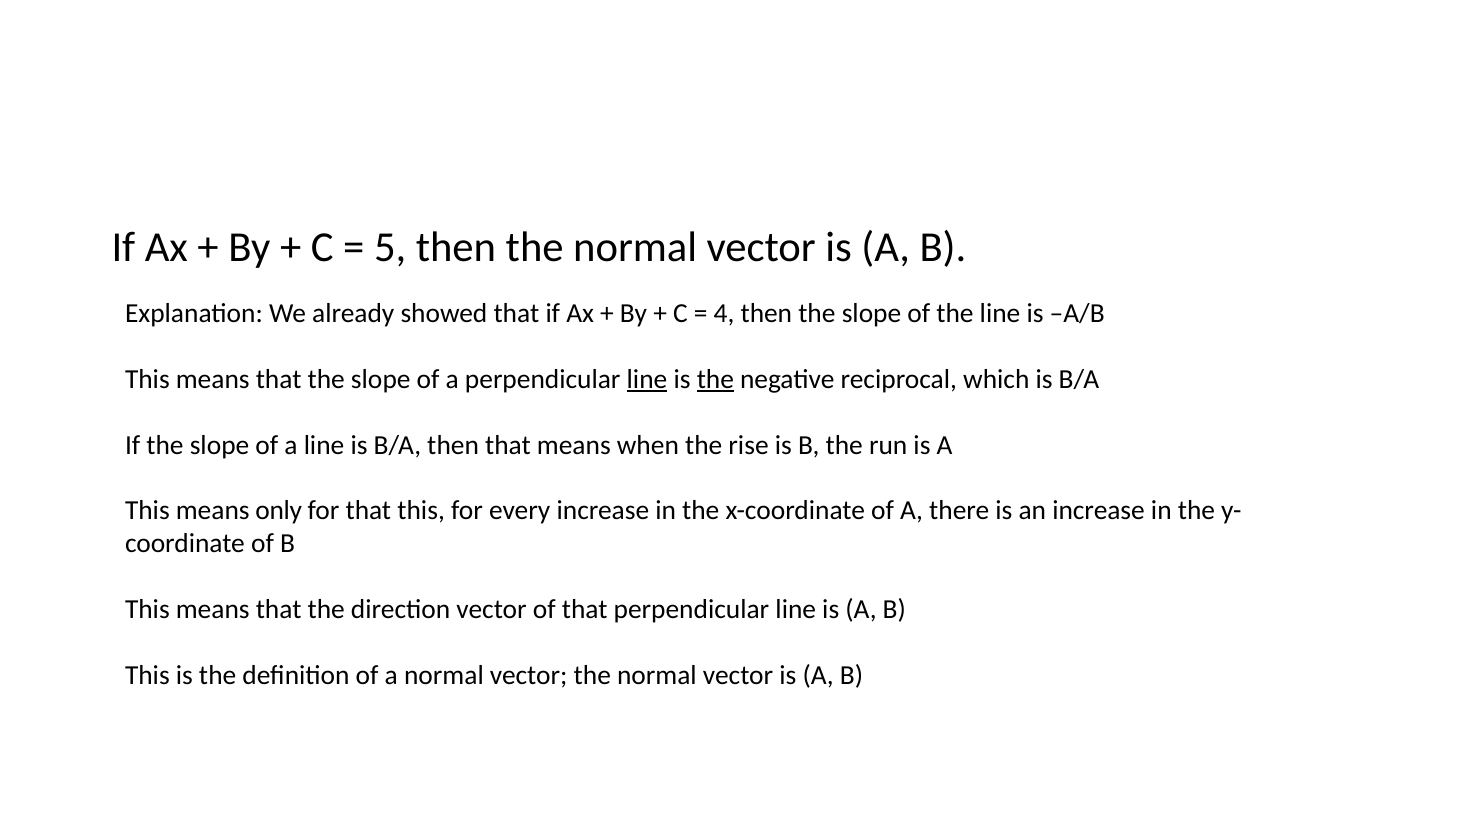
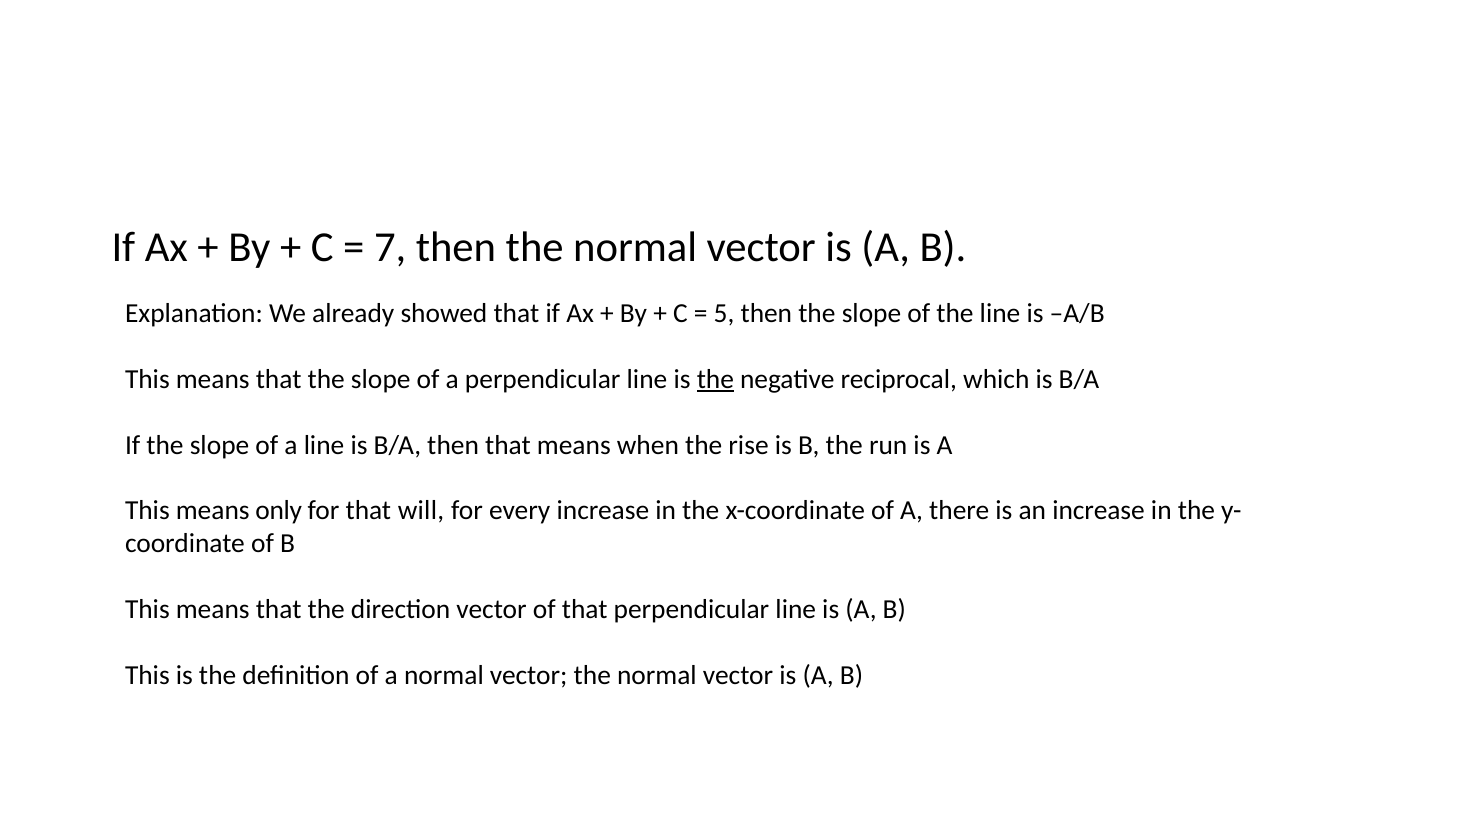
5: 5 -> 7
4: 4 -> 5
line at (647, 379) underline: present -> none
that this: this -> will
